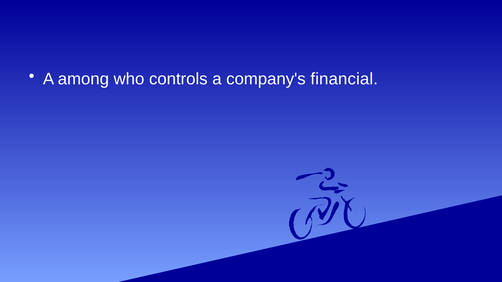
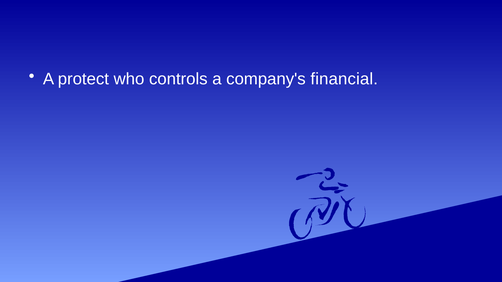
among: among -> protect
